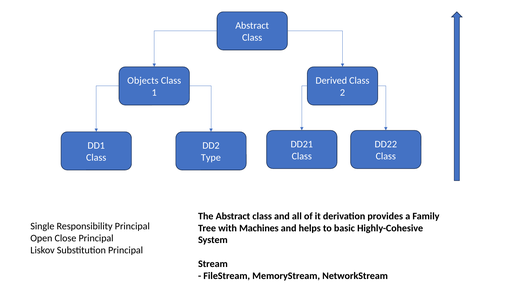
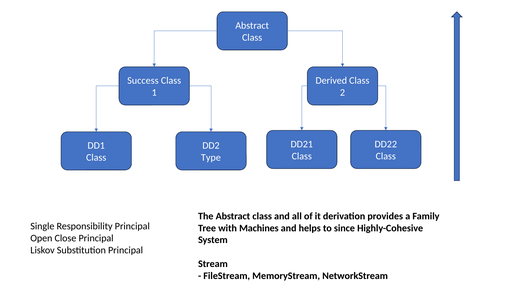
Objects: Objects -> Success
basic: basic -> since
